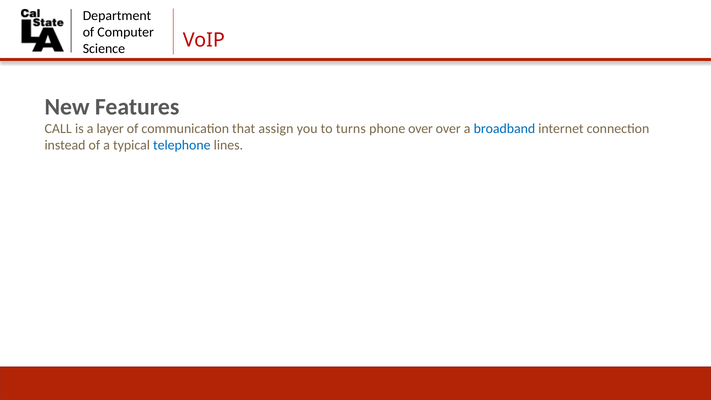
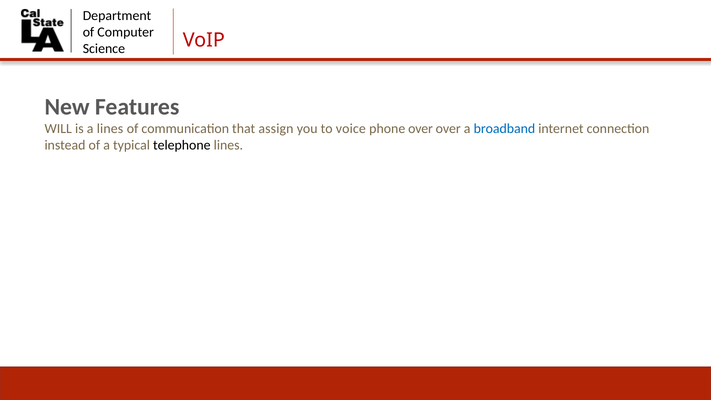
CALL: CALL -> WILL
a layer: layer -> lines
turns: turns -> voice
telephone colour: blue -> black
